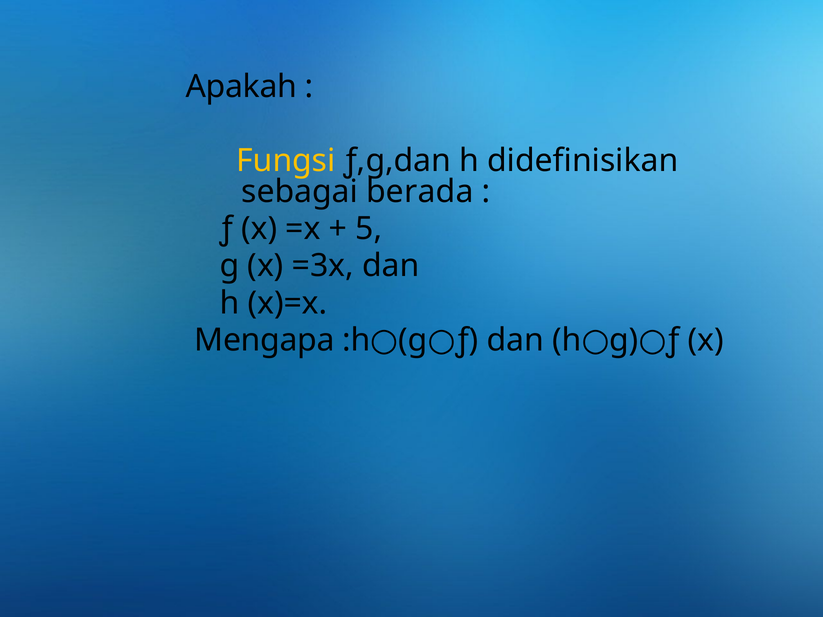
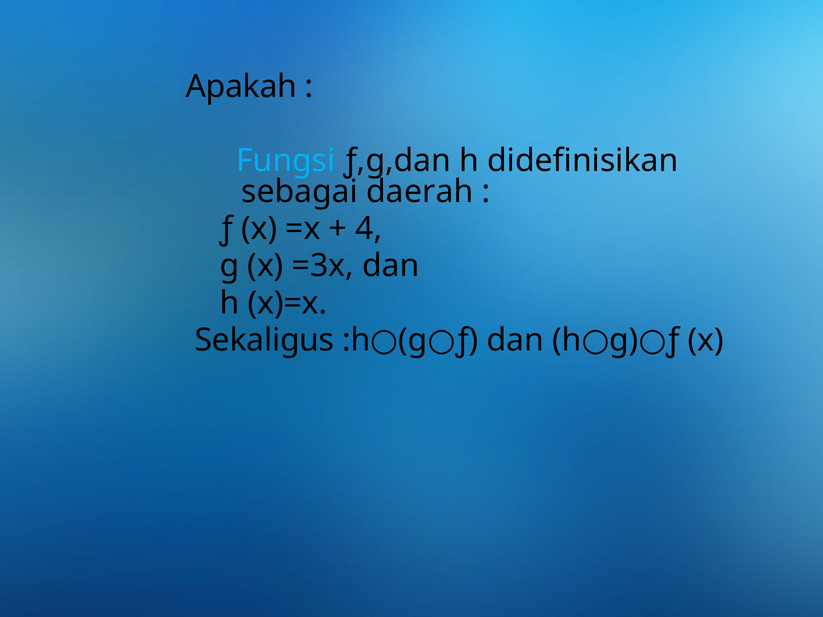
Fungsi colour: yellow -> light blue
berada: berada -> daerah
5: 5 -> 4
Mengapa: Mengapa -> Sekaligus
